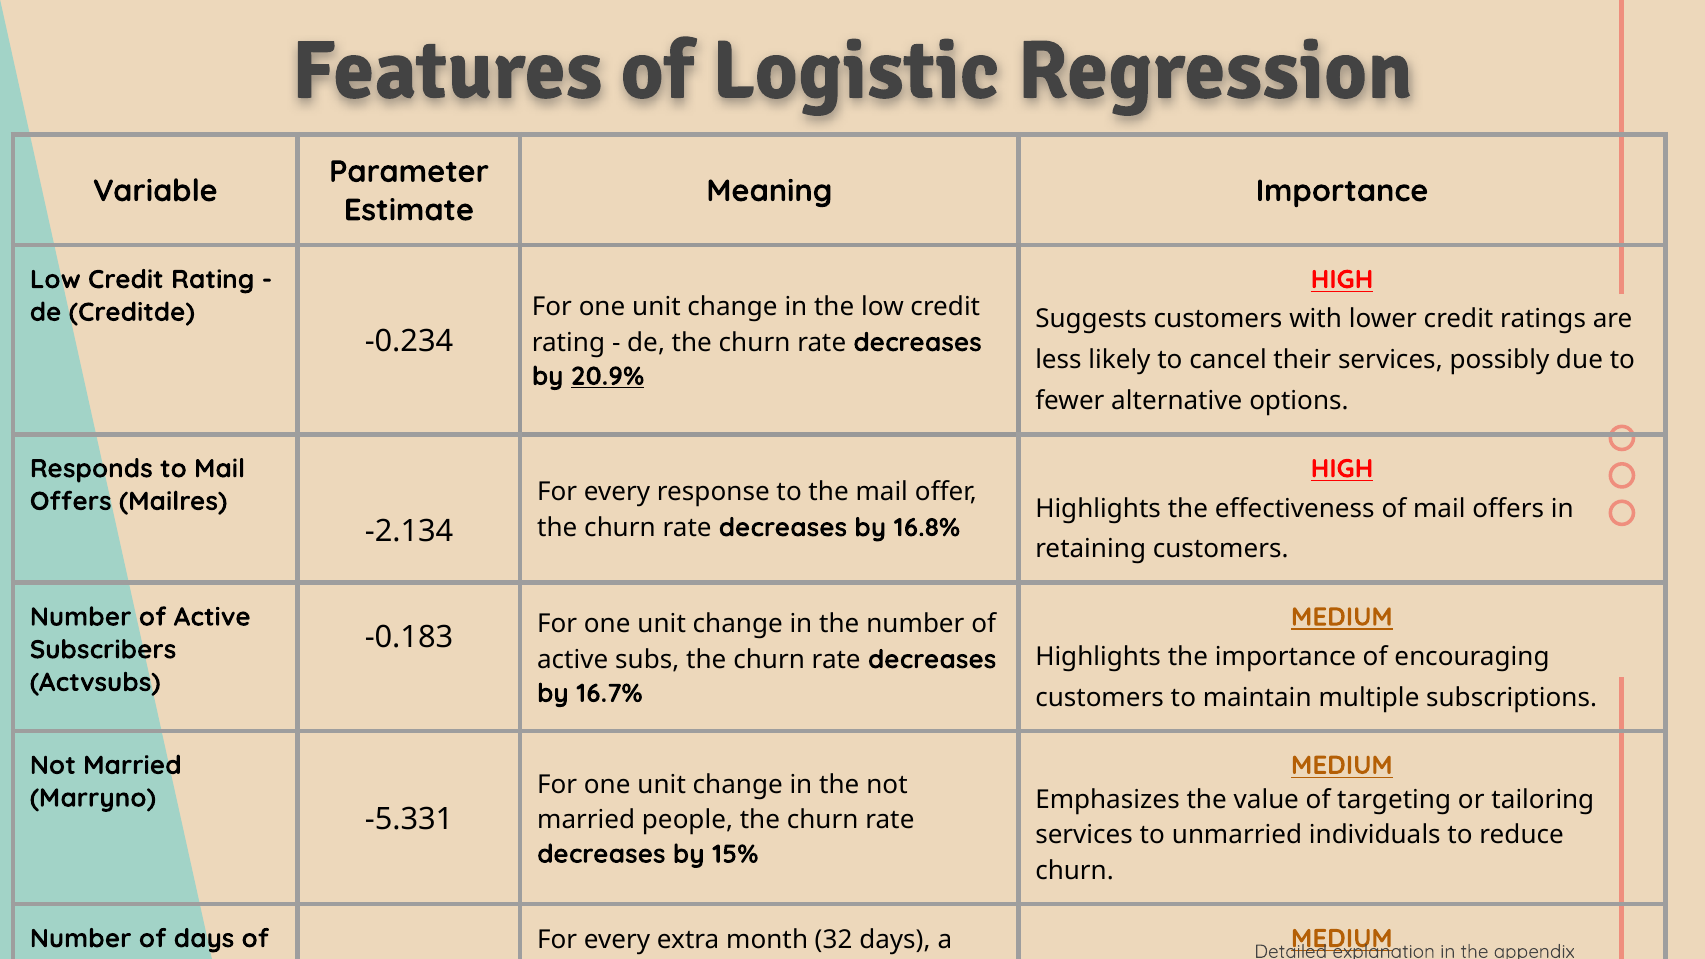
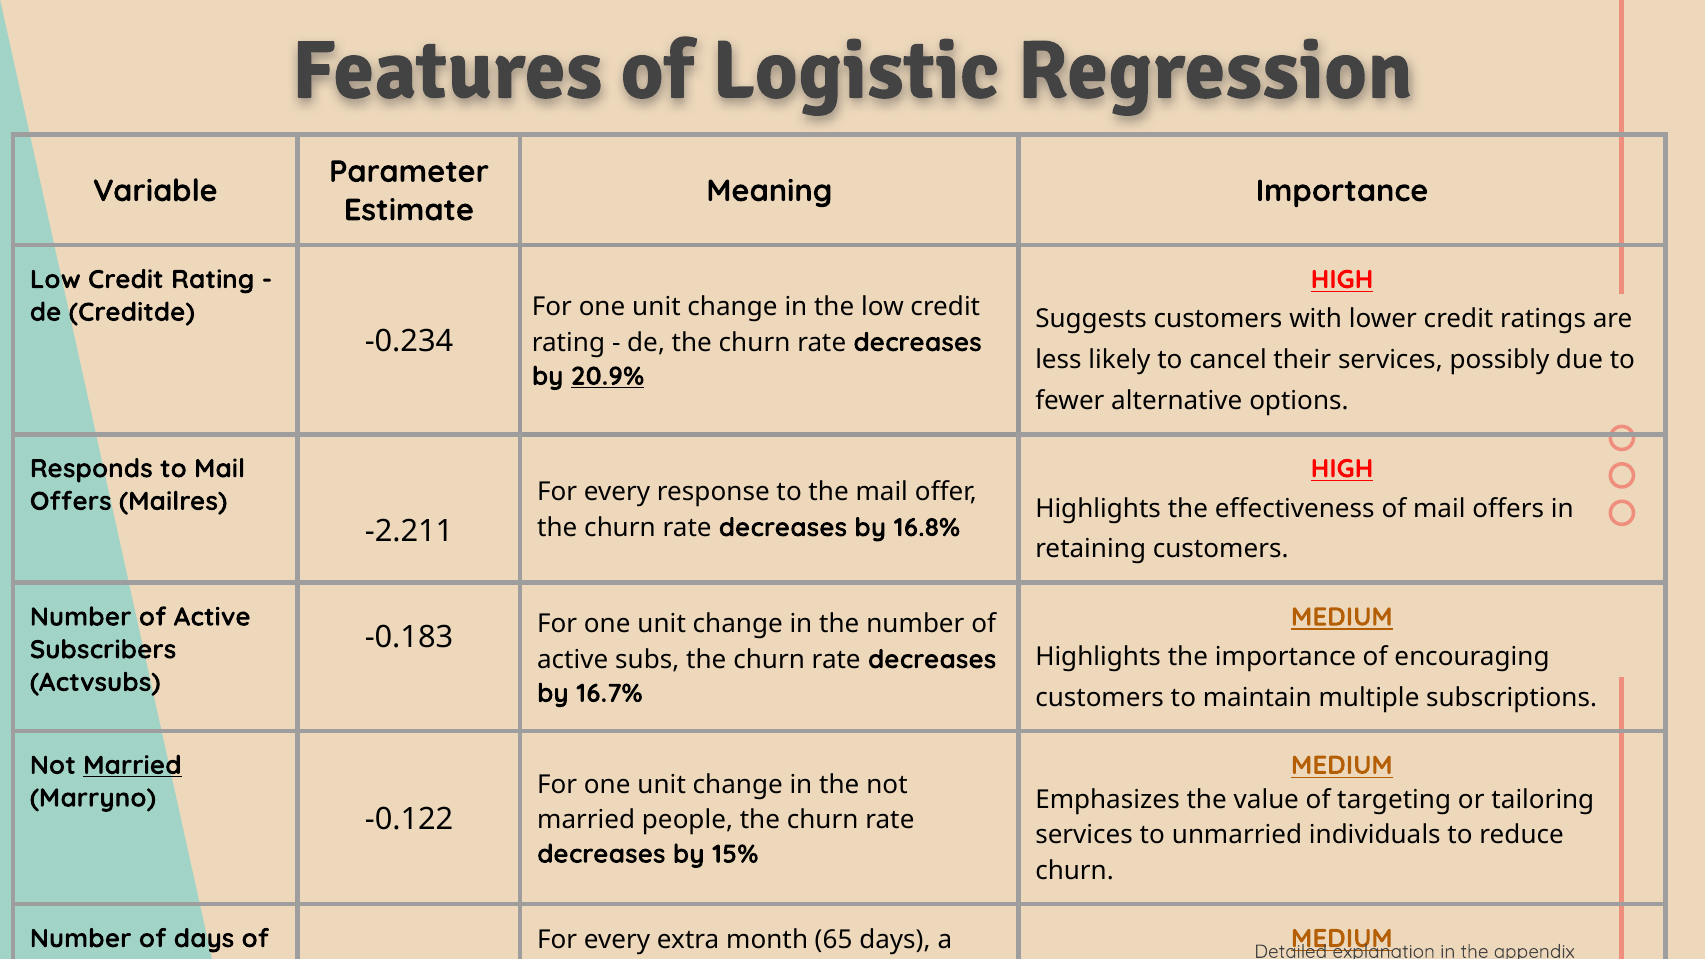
-2.134: -2.134 -> -2.211
Married at (132, 765) underline: none -> present
-5.331: -5.331 -> -0.122
32: 32 -> 65
